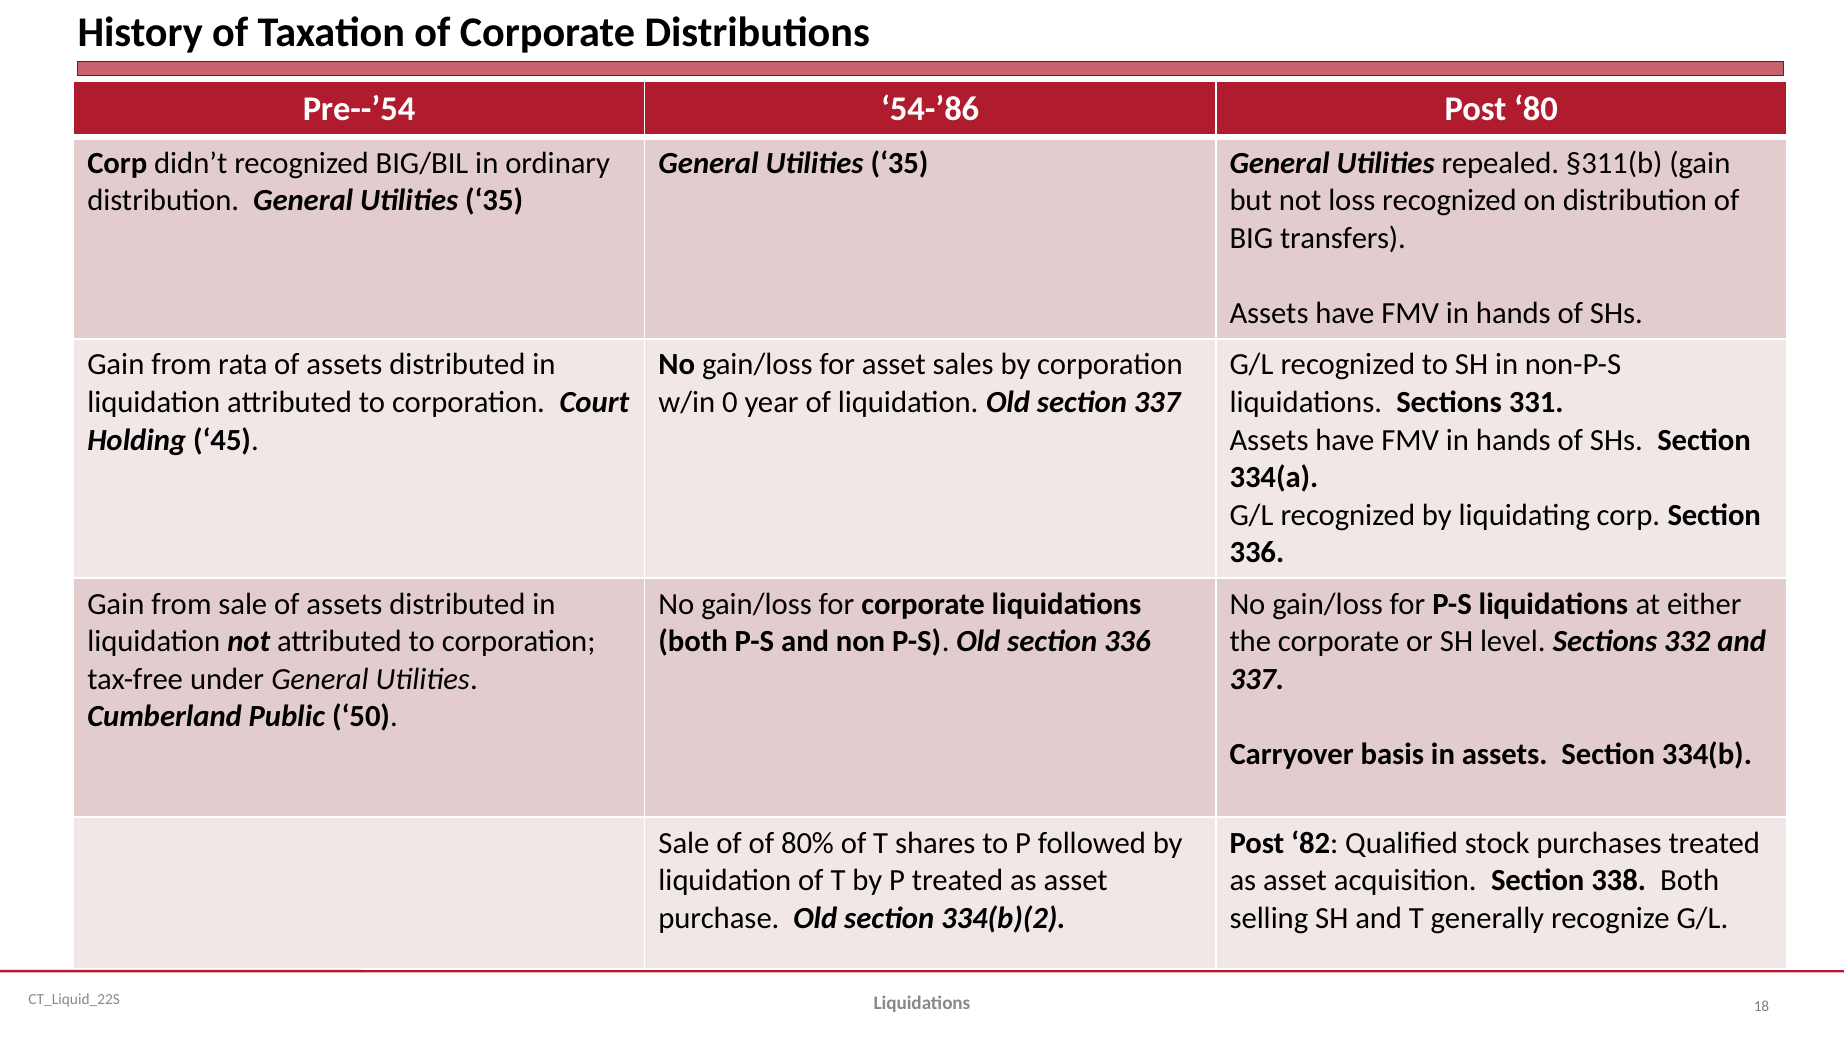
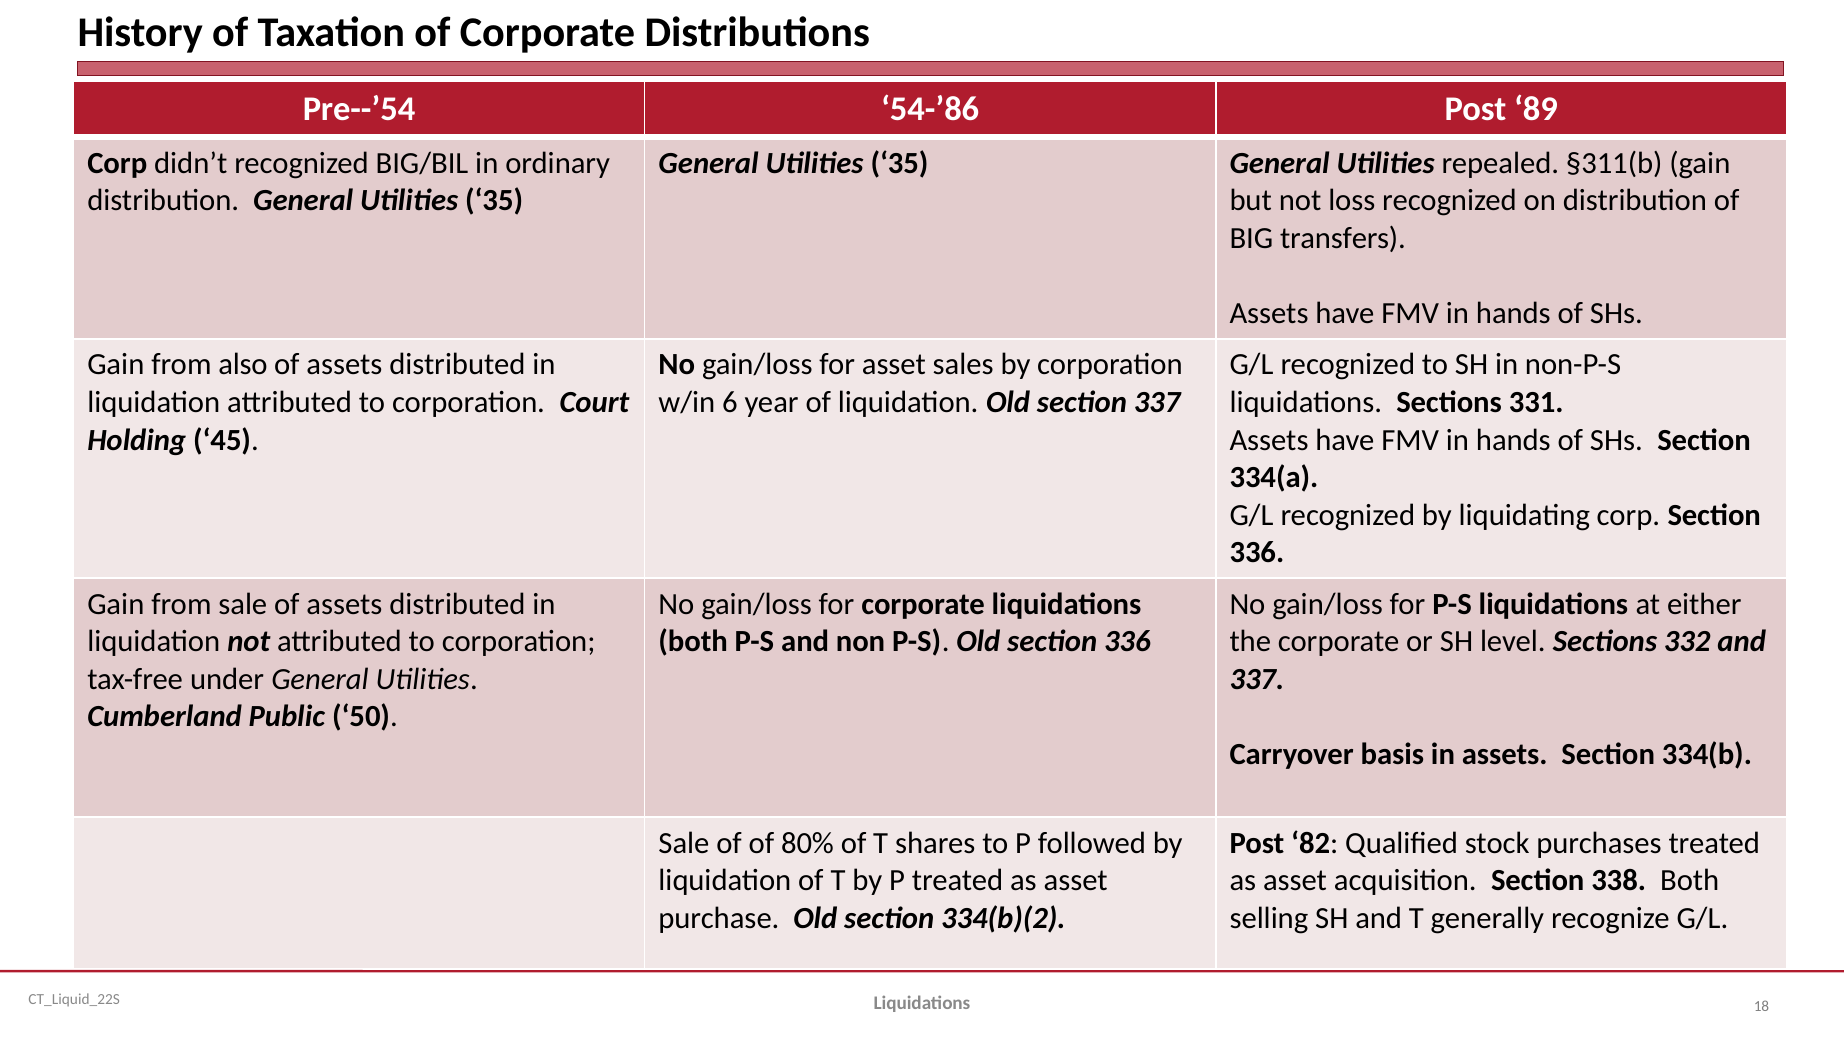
80: 80 -> 89
rata: rata -> also
0: 0 -> 6
